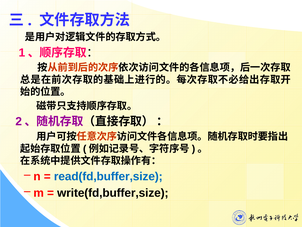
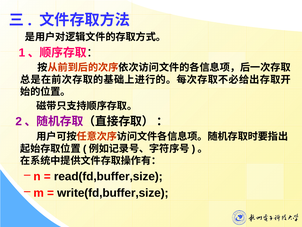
read(fd,buffer,size colour: blue -> black
